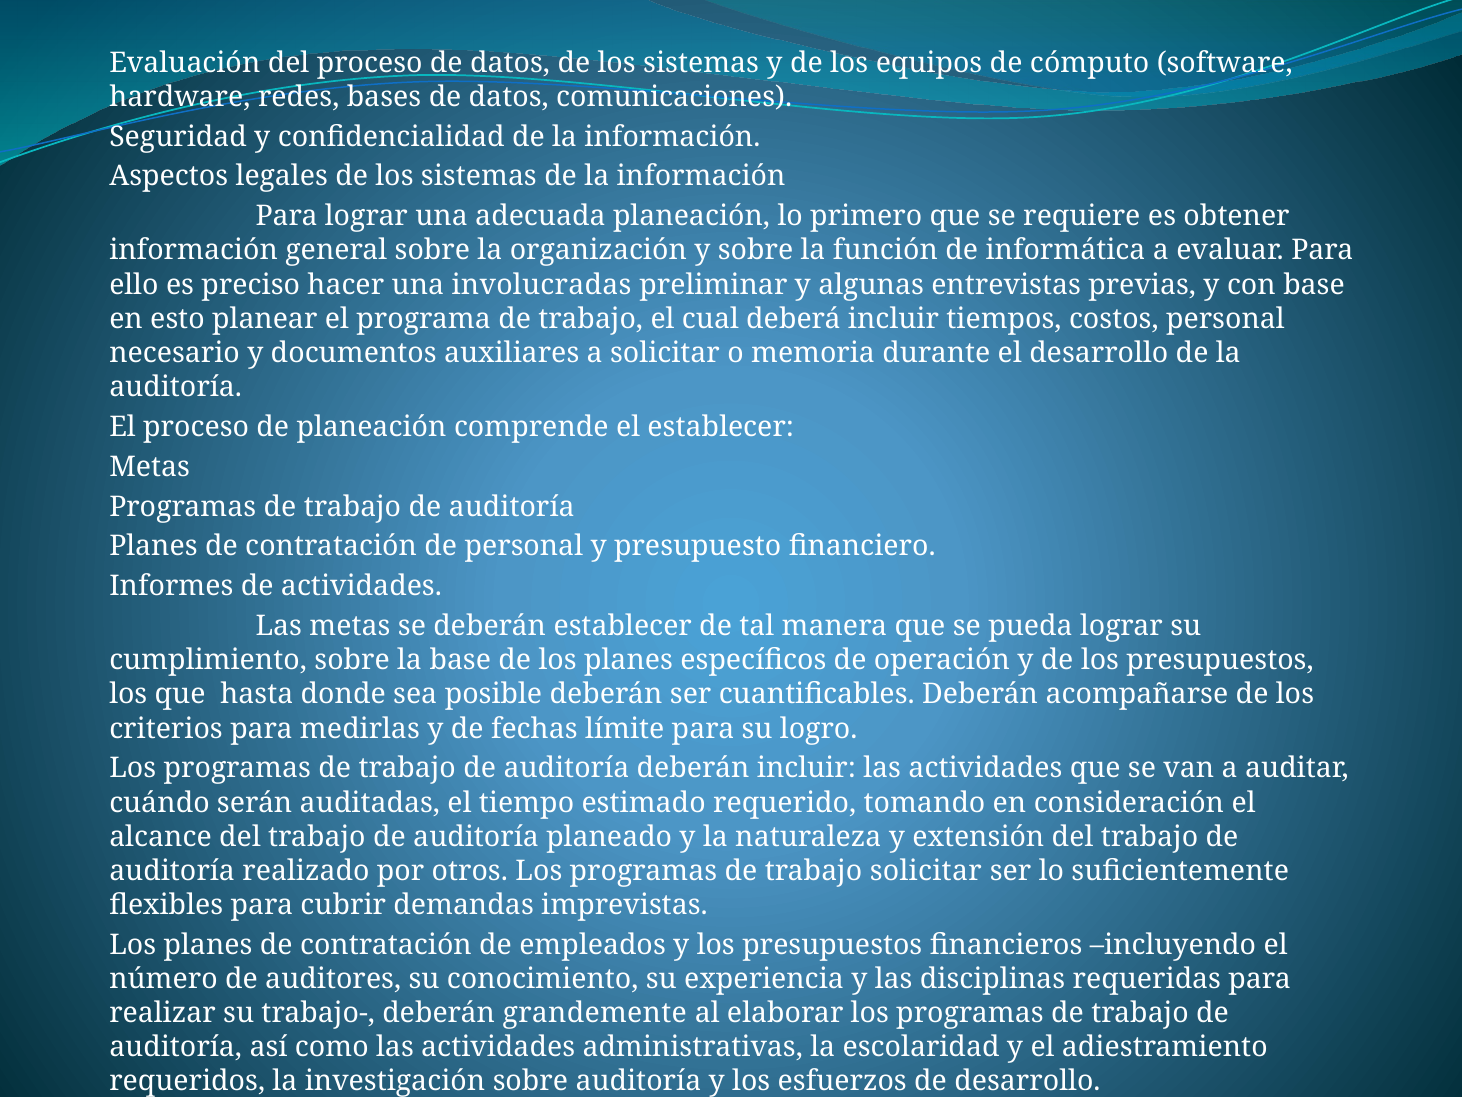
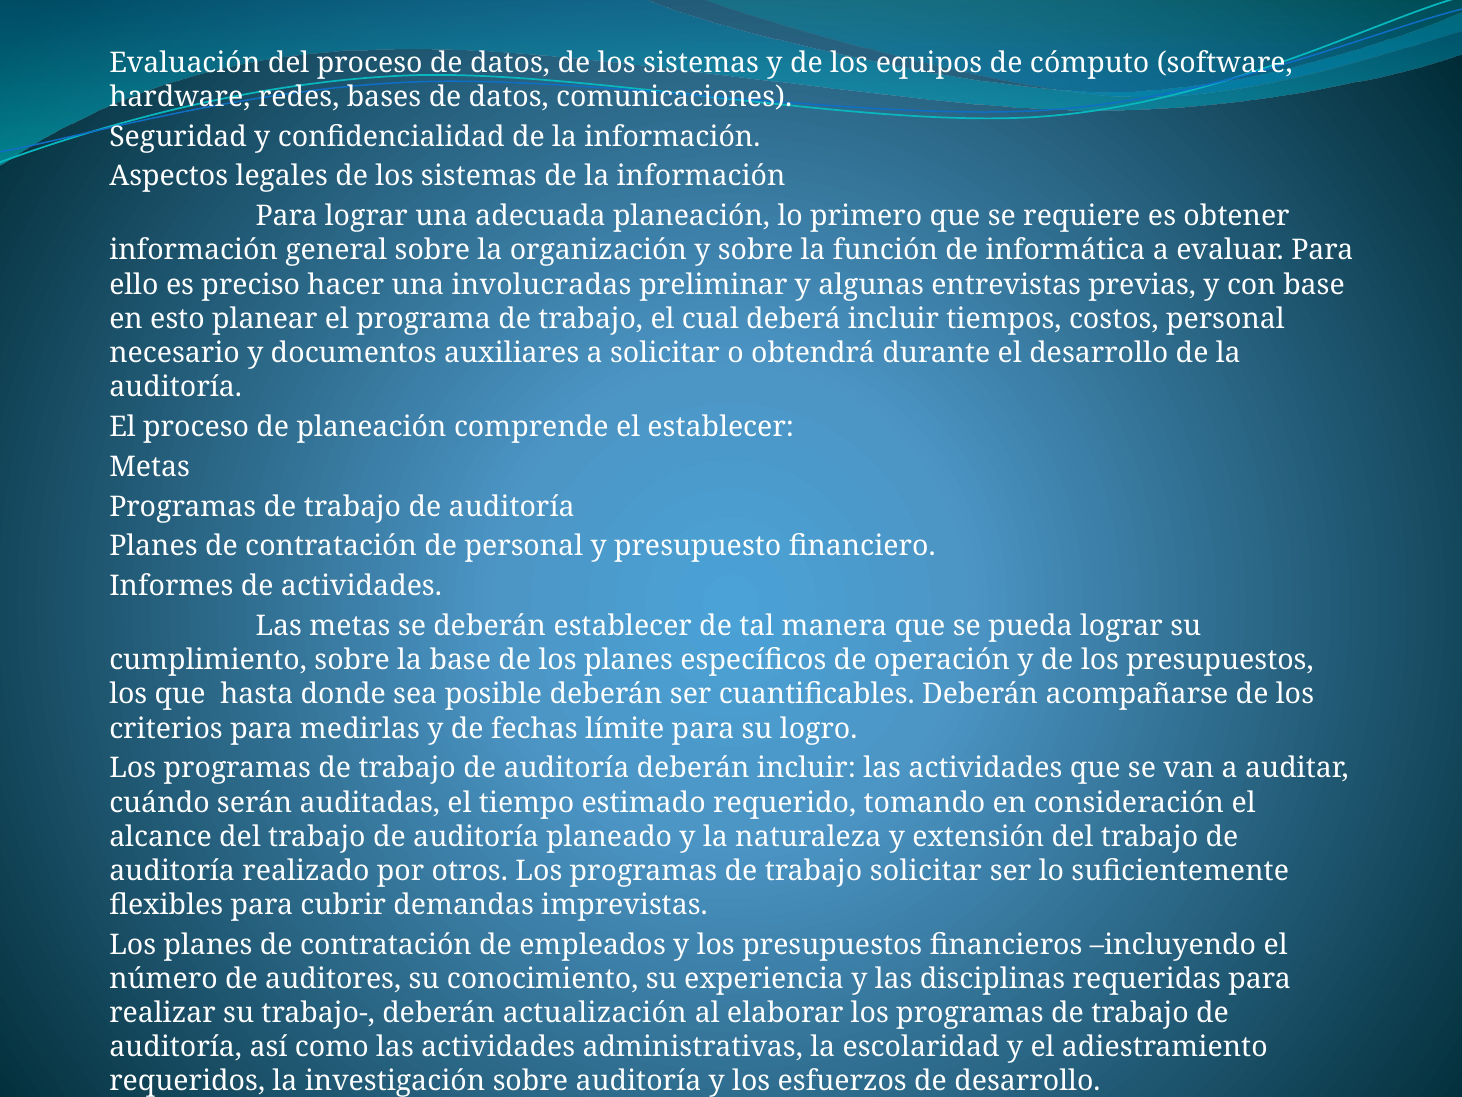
memoria: memoria -> obtendrá
grandemente: grandemente -> actualización
